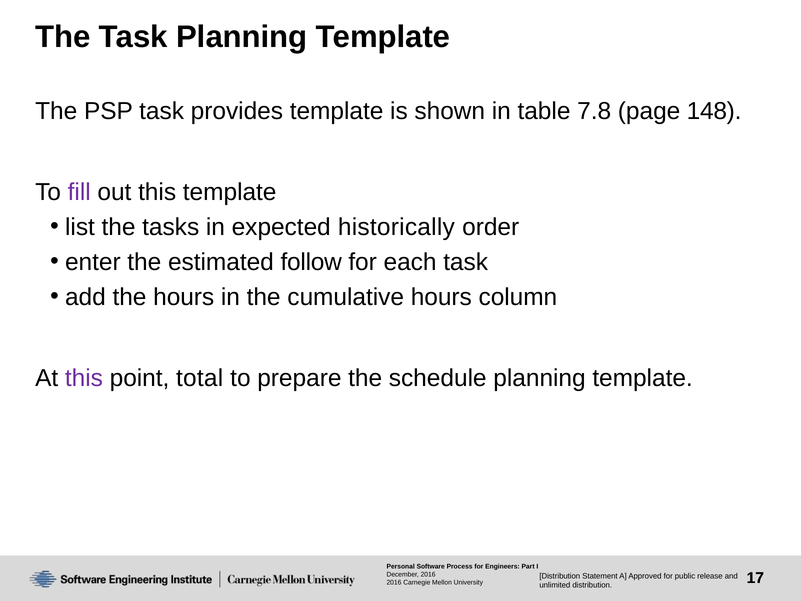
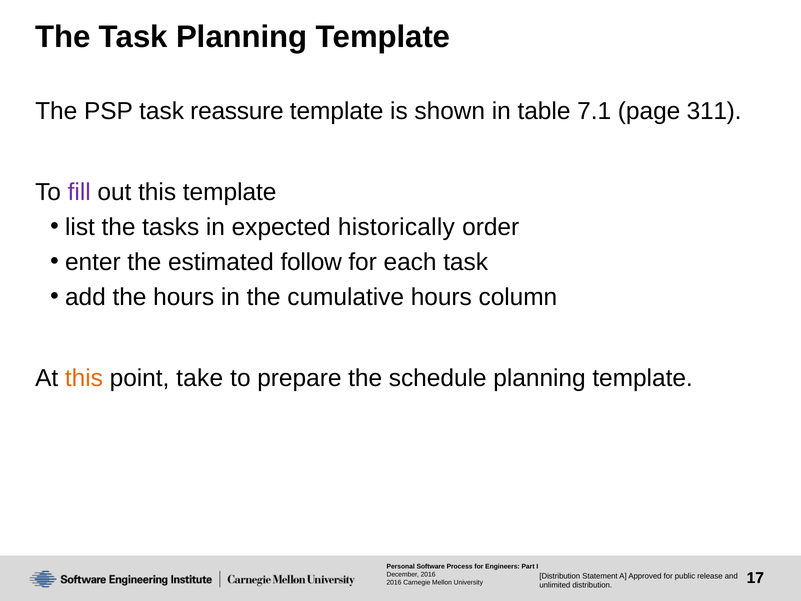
provides: provides -> reassure
7.8: 7.8 -> 7.1
148: 148 -> 311
this at (84, 378) colour: purple -> orange
total: total -> take
